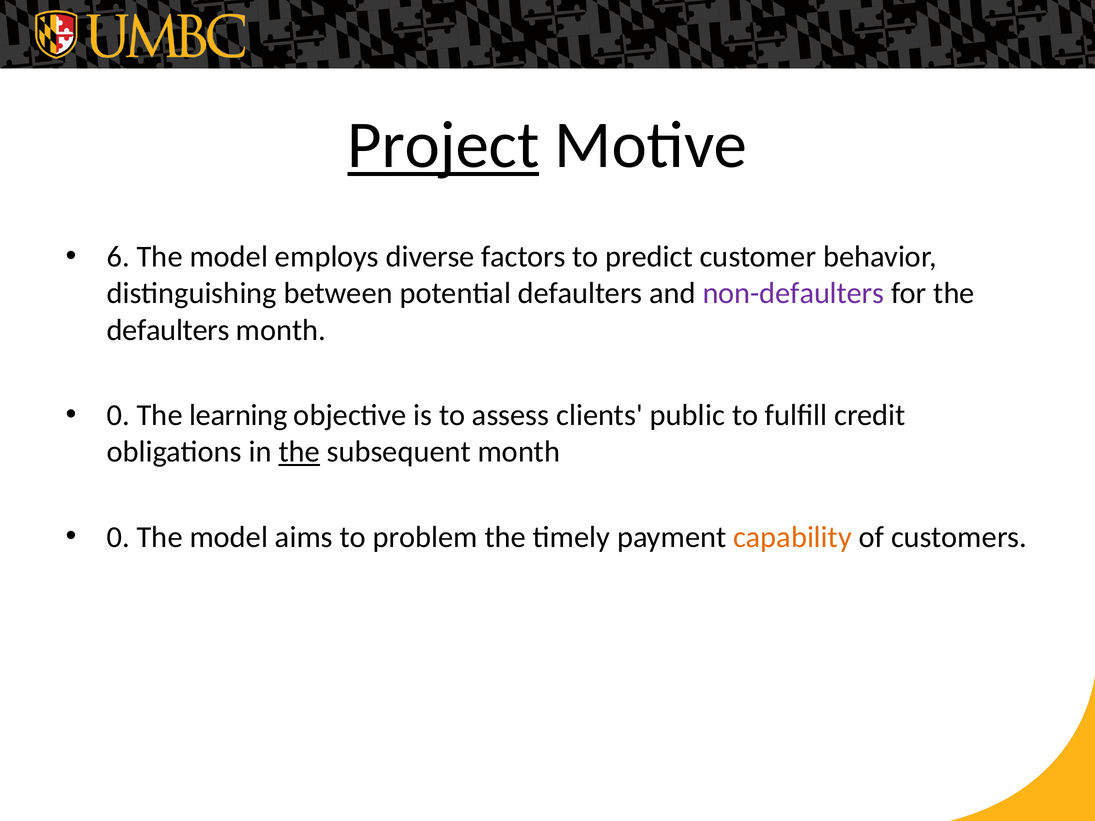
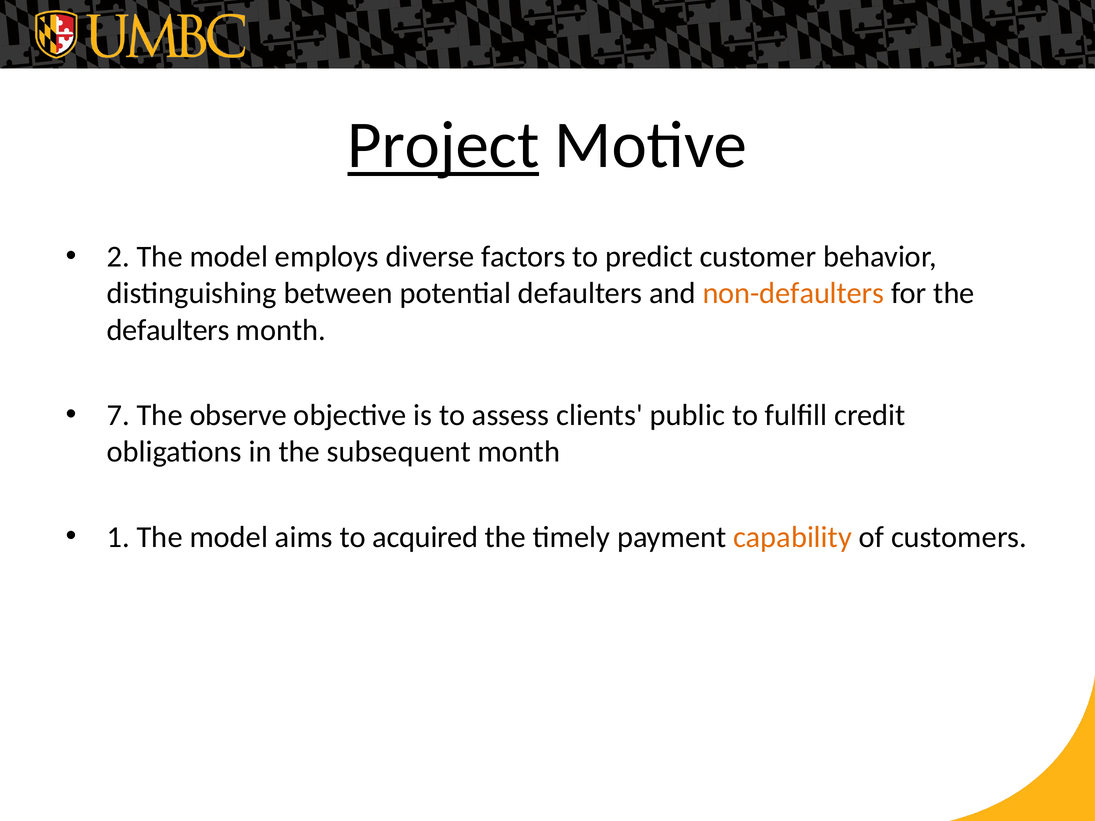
6: 6 -> 2
non-defaulters colour: purple -> orange
0 at (118, 415): 0 -> 7
learning: learning -> observe
the at (299, 452) underline: present -> none
0 at (118, 537): 0 -> 1
problem: problem -> acquired
